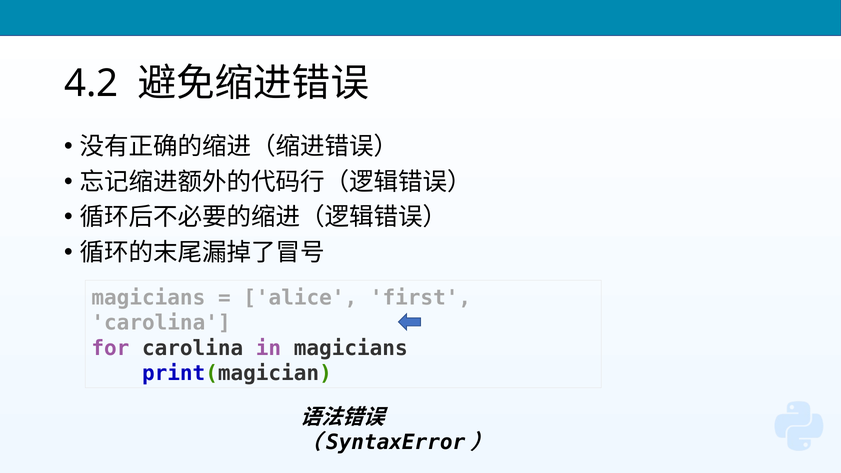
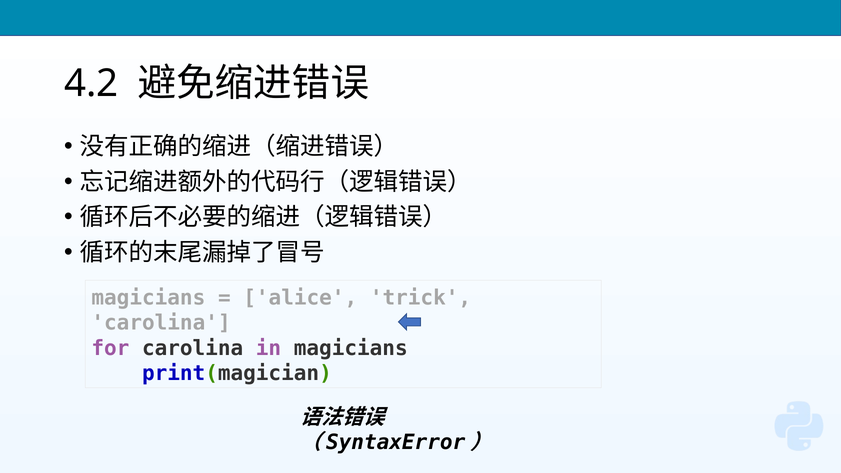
first: first -> trick
